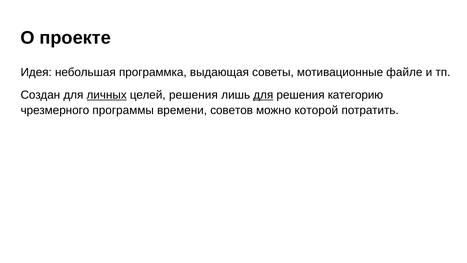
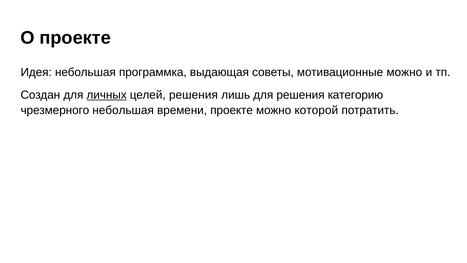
мотивационные файле: файле -> можно
для at (263, 95) underline: present -> none
чрезмерного программы: программы -> небольшая
времени советов: советов -> проекте
